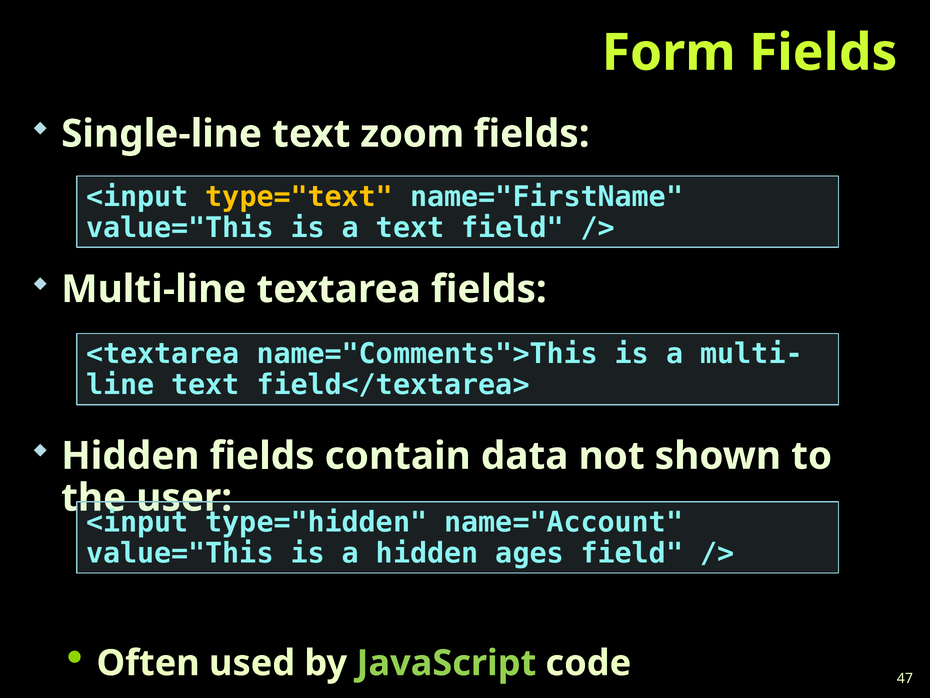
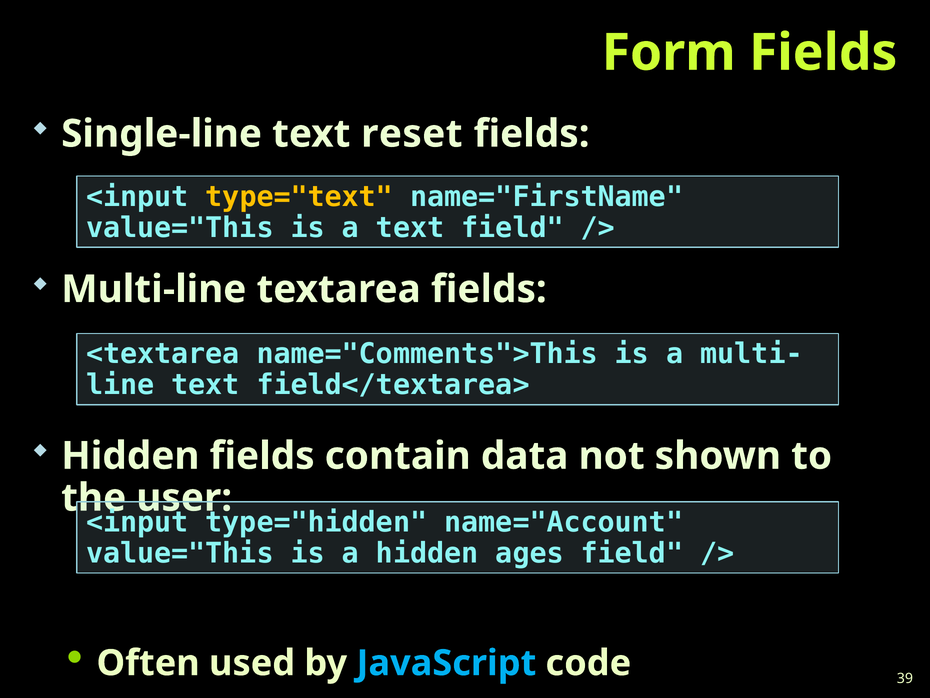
zoom: zoom -> reset
JavaScript colour: light green -> light blue
47: 47 -> 39
